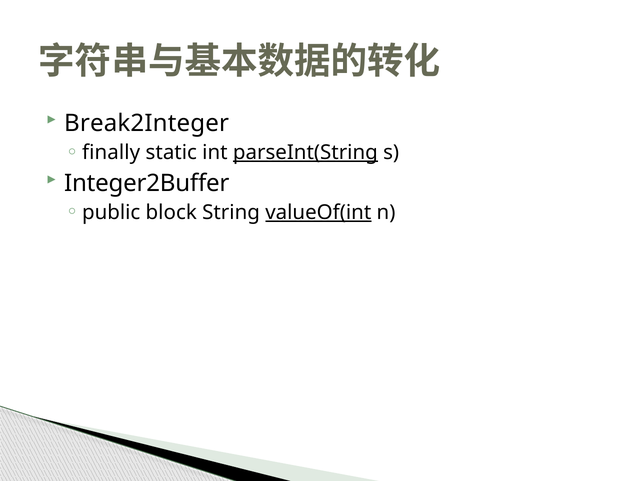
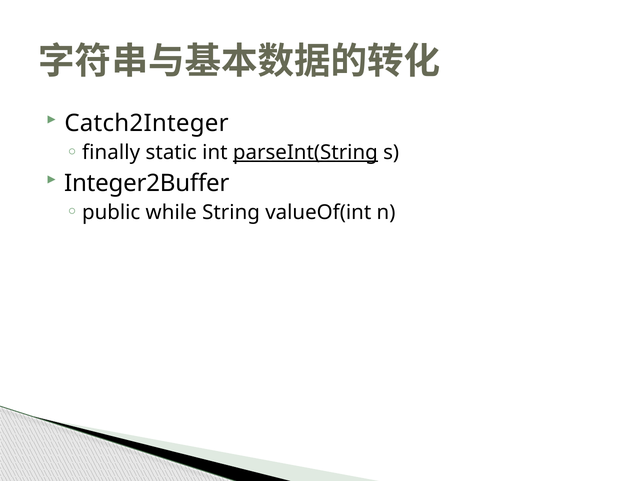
Break2Integer: Break2Integer -> Catch2Integer
block: block -> while
valueOf(int underline: present -> none
